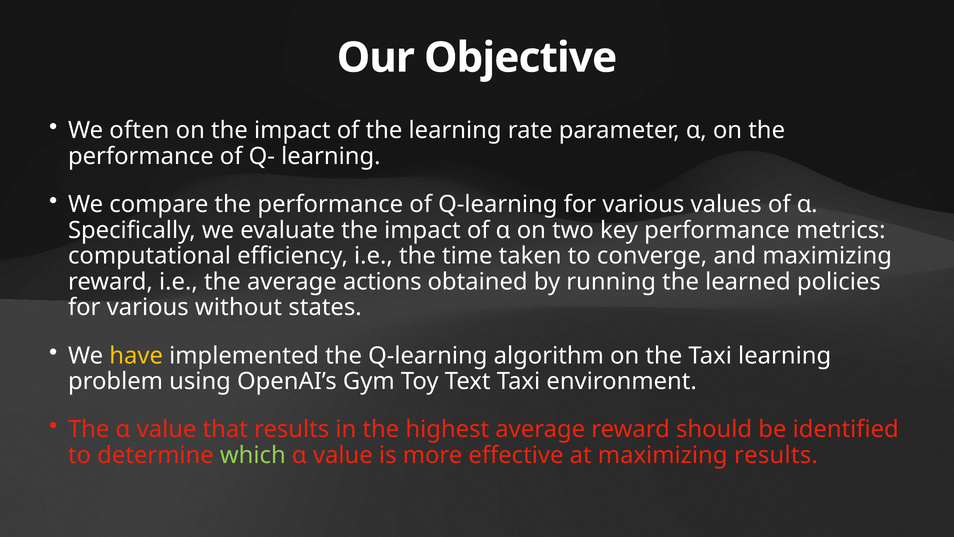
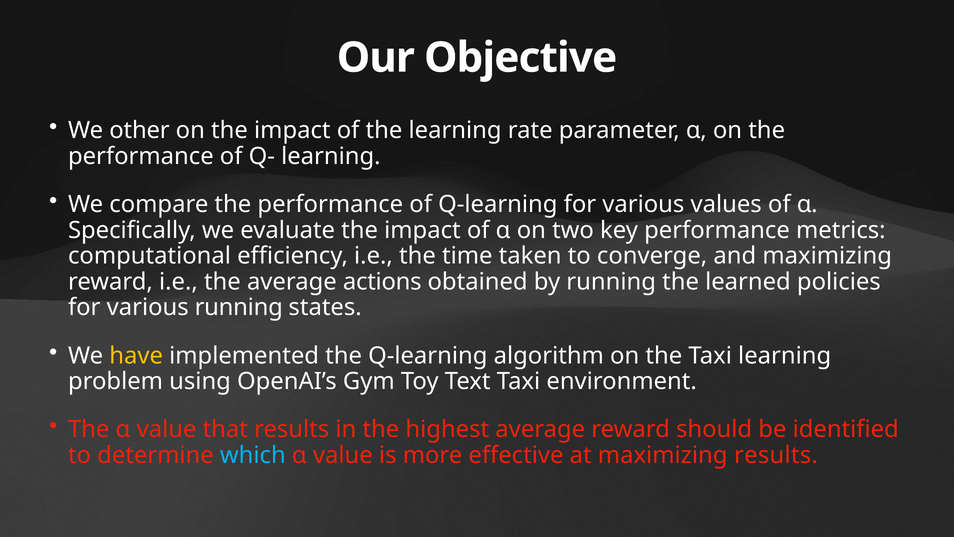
often: often -> other
various without: without -> running
which colour: light green -> light blue
